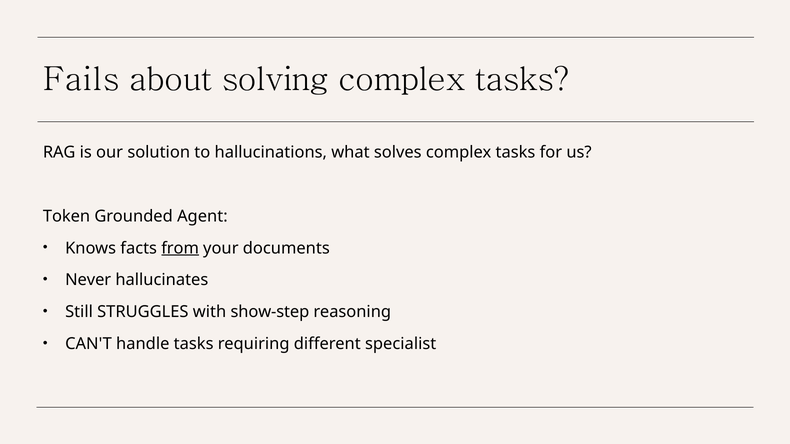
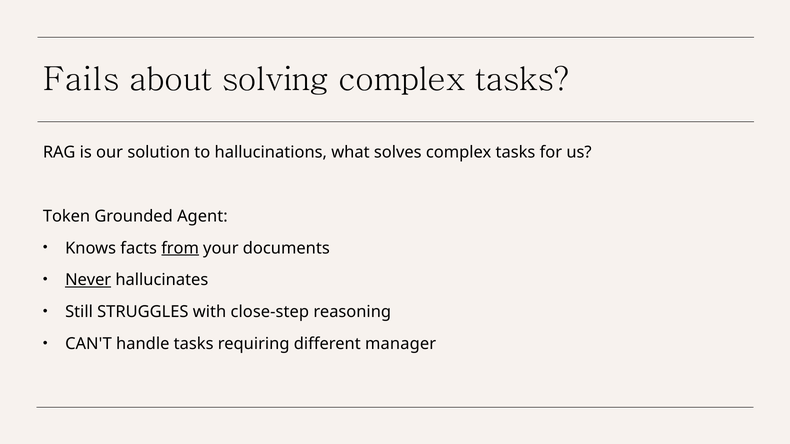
Never underline: none -> present
show-step: show-step -> close-step
specialist: specialist -> manager
